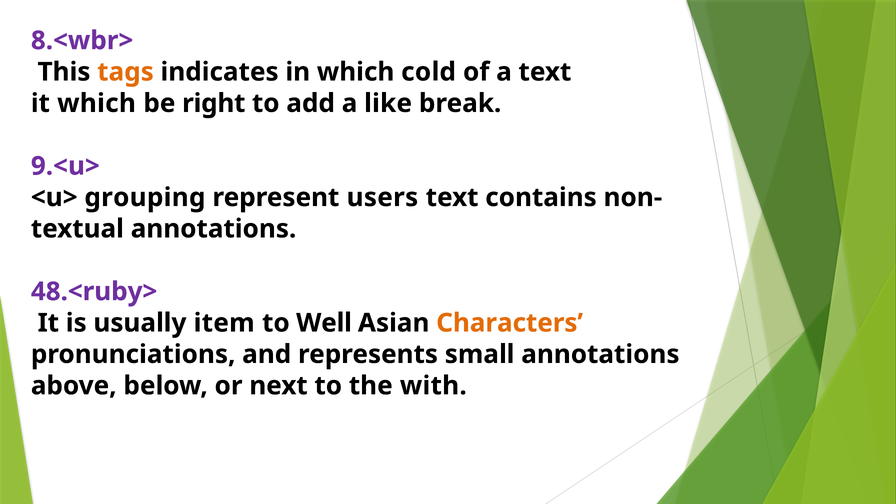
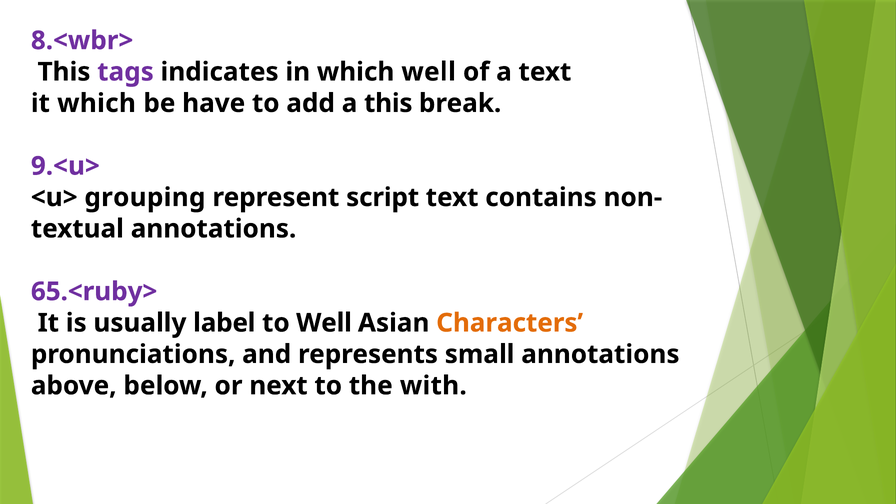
tags colour: orange -> purple
which cold: cold -> well
right: right -> have
a like: like -> this
users: users -> script
48.<ruby>: 48.<ruby> -> 65.<ruby>
item: item -> label
